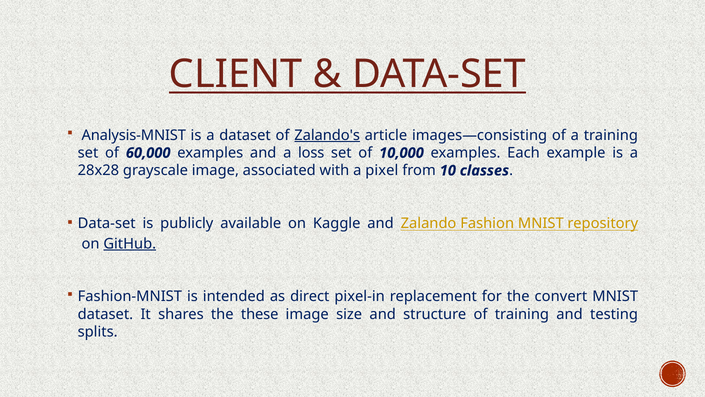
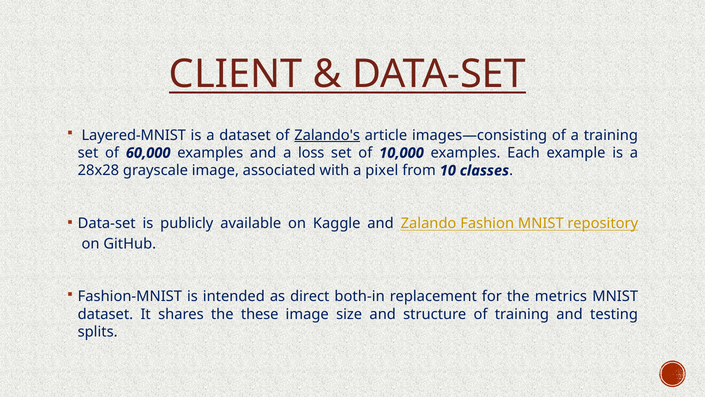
Analysis-MNIST: Analysis-MNIST -> Layered-MNIST
GitHub underline: present -> none
pixel-in: pixel-in -> both-in
convert: convert -> metrics
